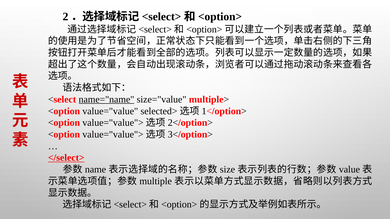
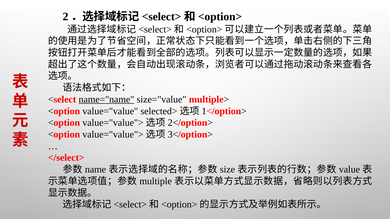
</select> underline: present -> none
